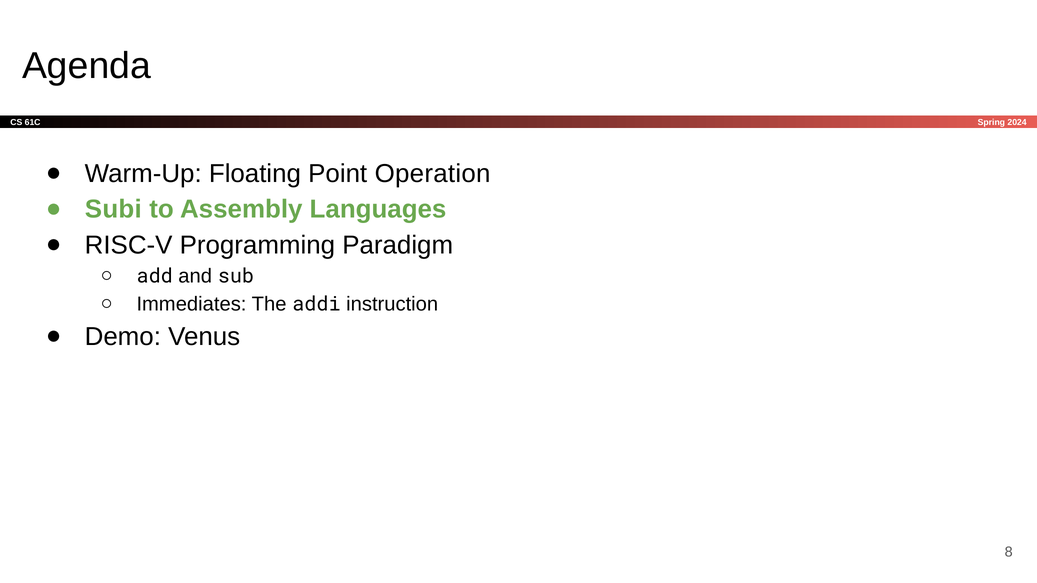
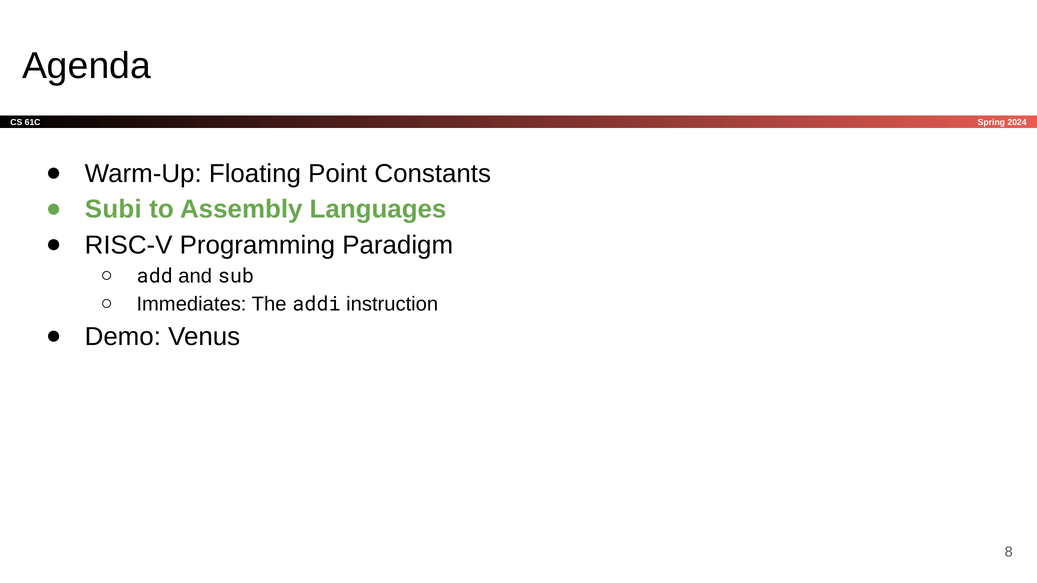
Operation: Operation -> Constants
